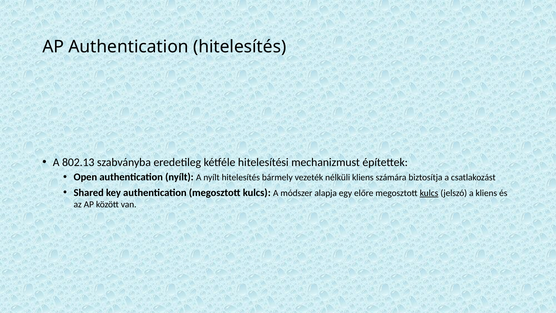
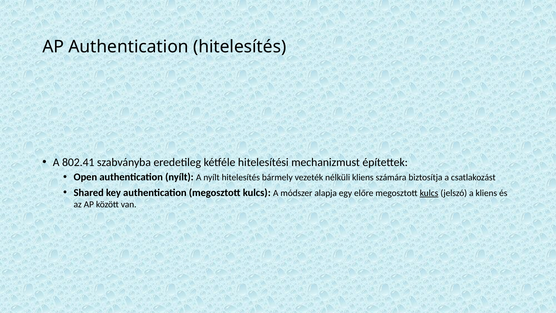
802.13: 802.13 -> 802.41
